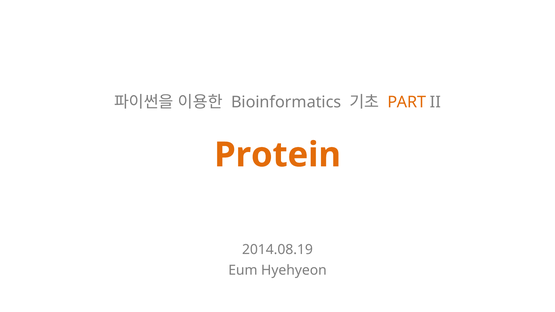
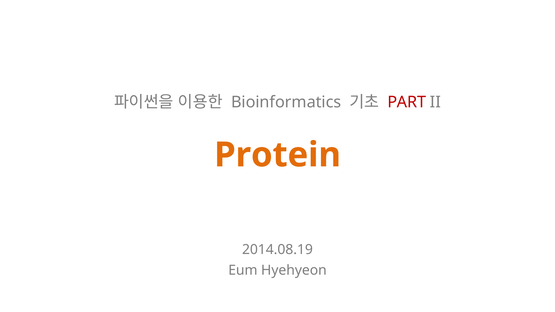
PART colour: orange -> red
